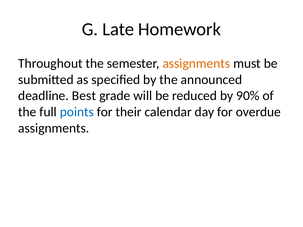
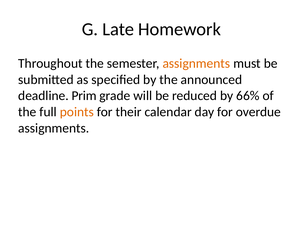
Best: Best -> Prim
90%: 90% -> 66%
points colour: blue -> orange
